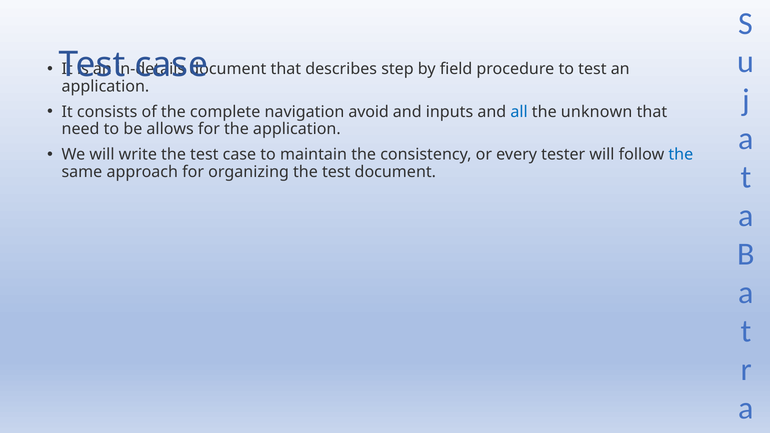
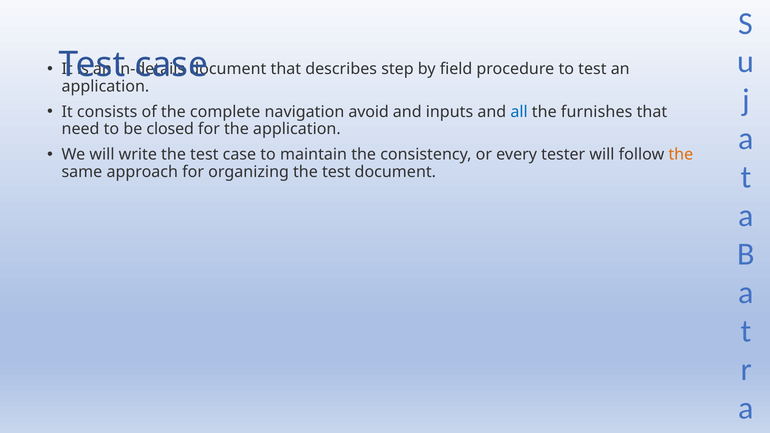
unknown: unknown -> furnishes
allows: allows -> closed
the at (681, 155) colour: blue -> orange
